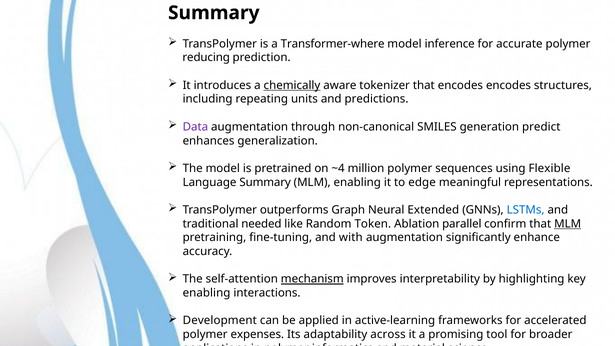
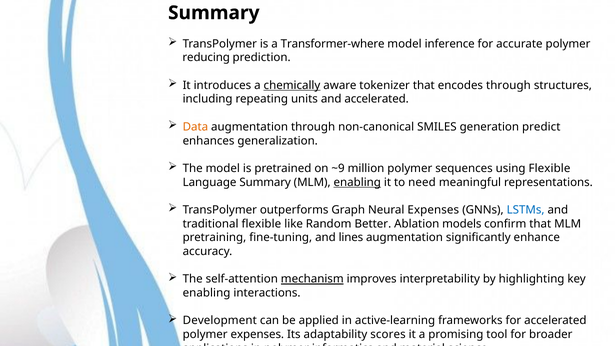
encodes encodes: encodes -> through
and predictions: predictions -> accelerated
Data colour: purple -> orange
~4: ~4 -> ~9
enabling at (357, 182) underline: none -> present
edge: edge -> need
Neural Extended: Extended -> Expenses
traditional needed: needed -> flexible
Token: Token -> Better
parallel: parallel -> models
MLM at (568, 224) underline: present -> none
with: with -> lines
across: across -> scores
